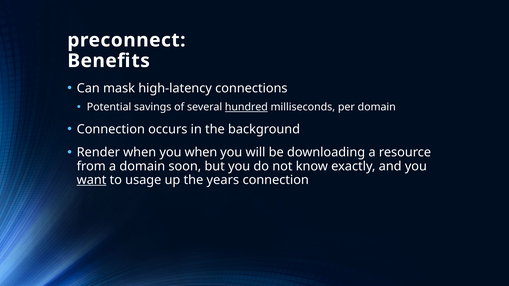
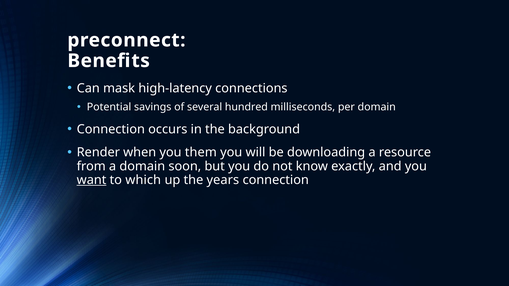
hundred underline: present -> none
you when: when -> them
usage: usage -> which
